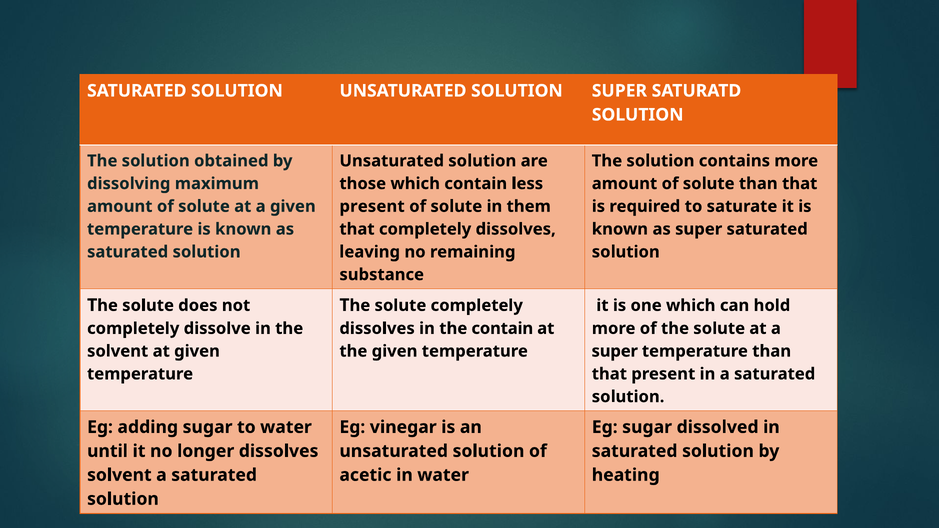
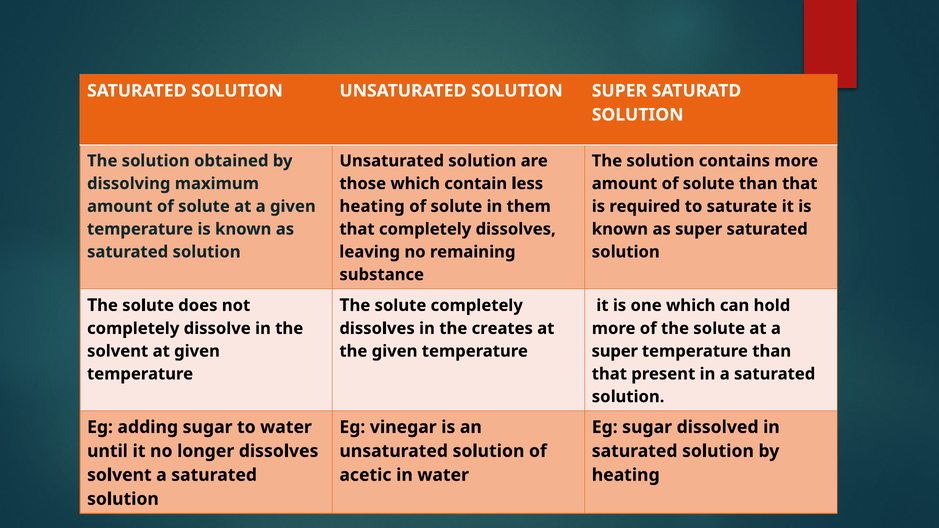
present at (372, 206): present -> heating
the contain: contain -> creates
